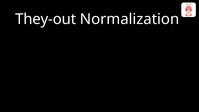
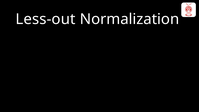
They-out: They-out -> Less-out
